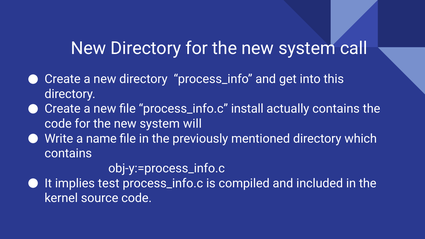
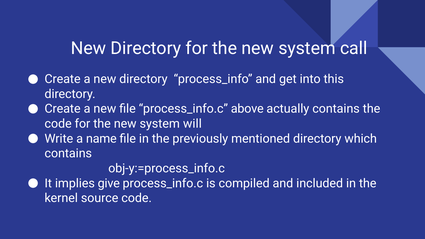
install: install -> above
test: test -> give
